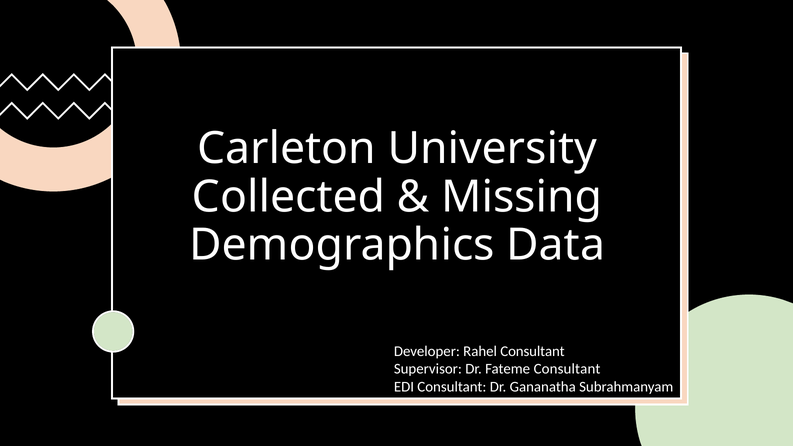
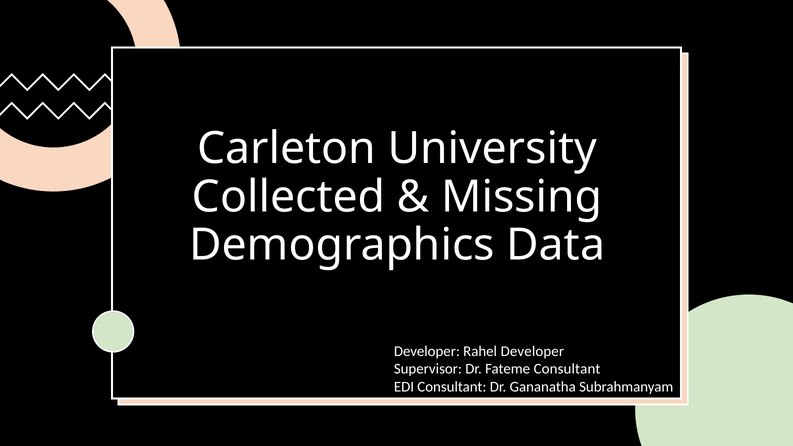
Rahel Consultant: Consultant -> Developer
